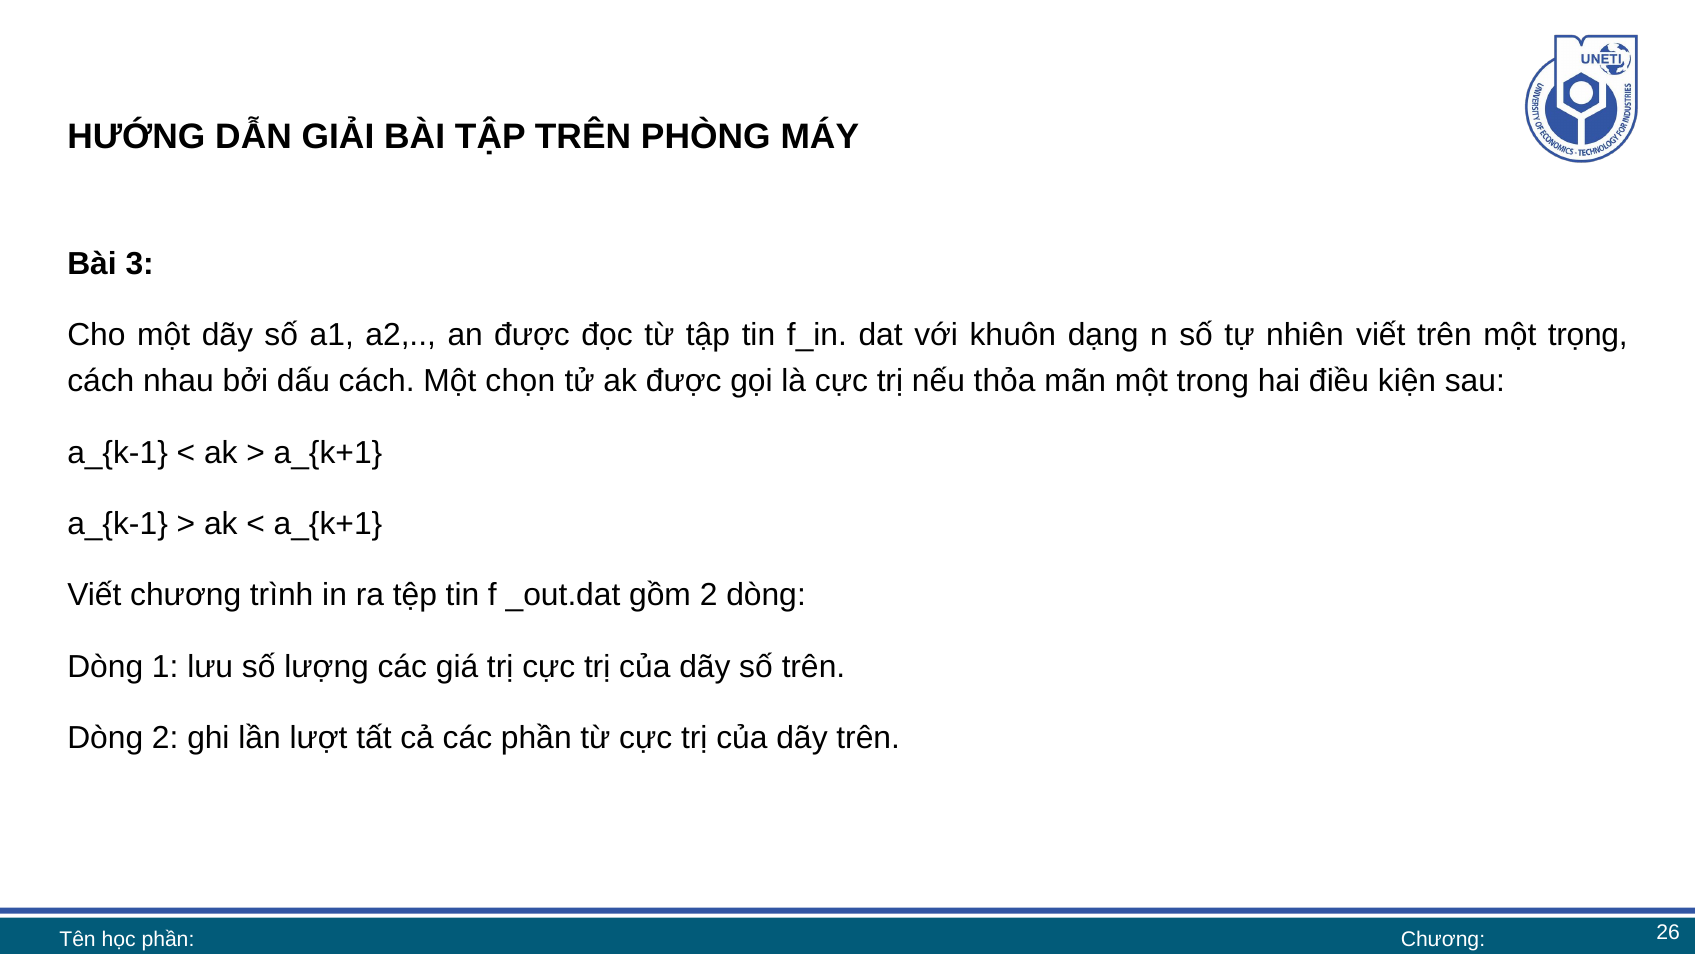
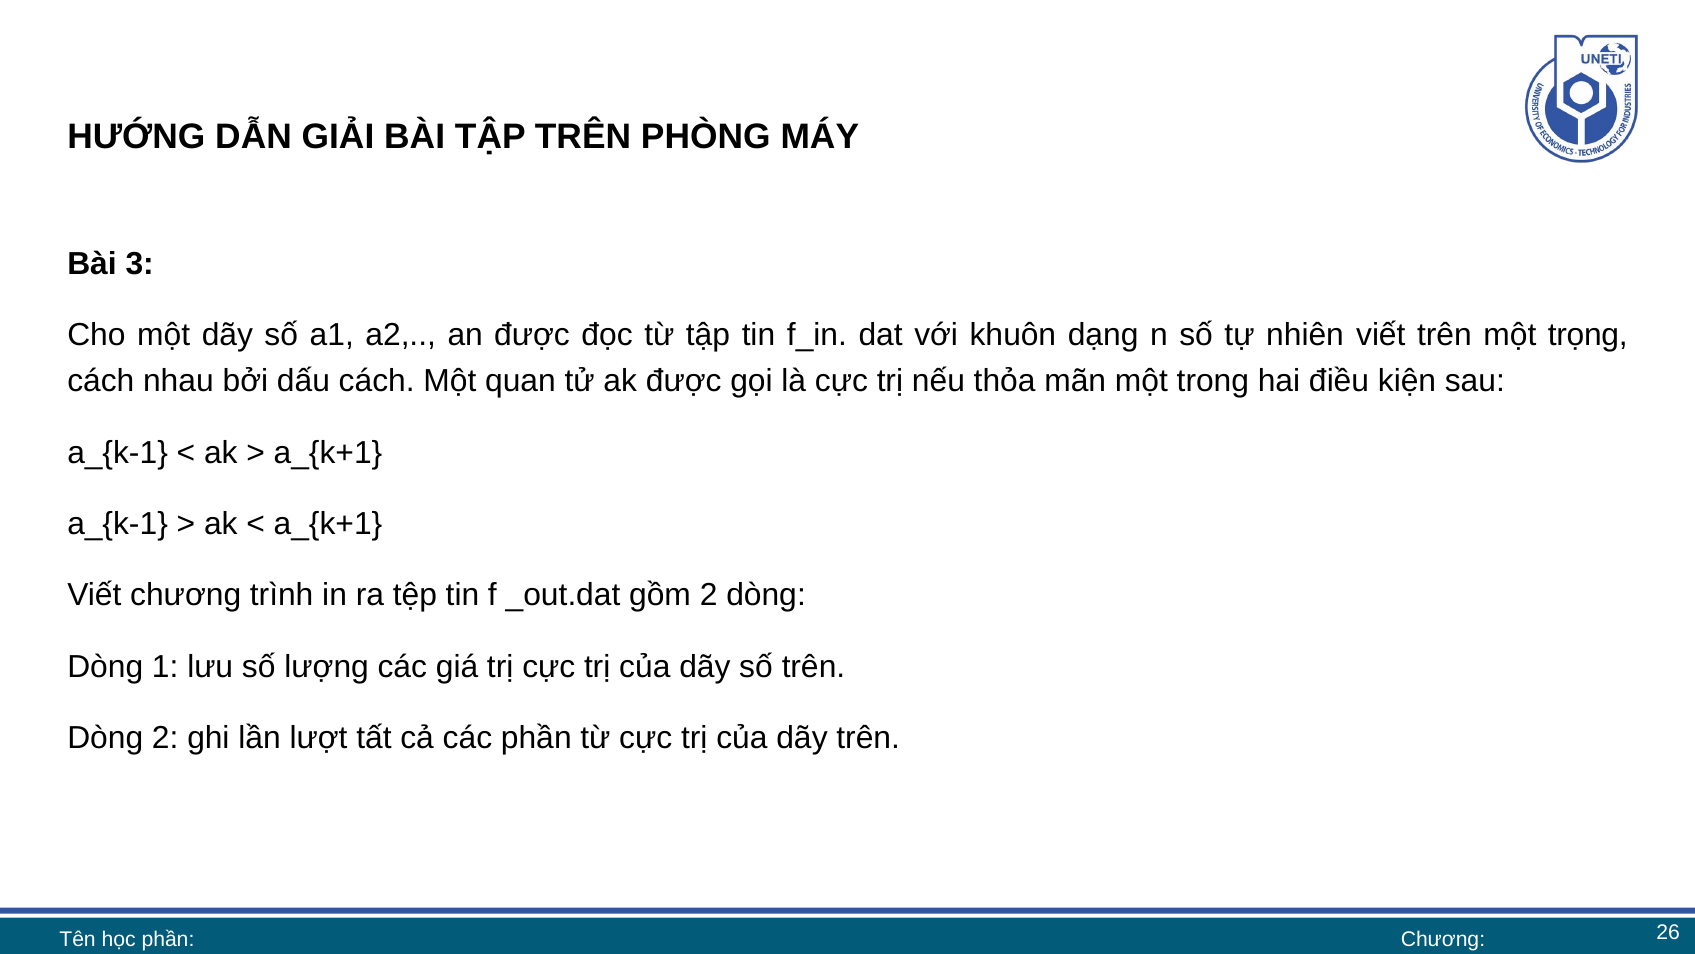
chọn: chọn -> quan
